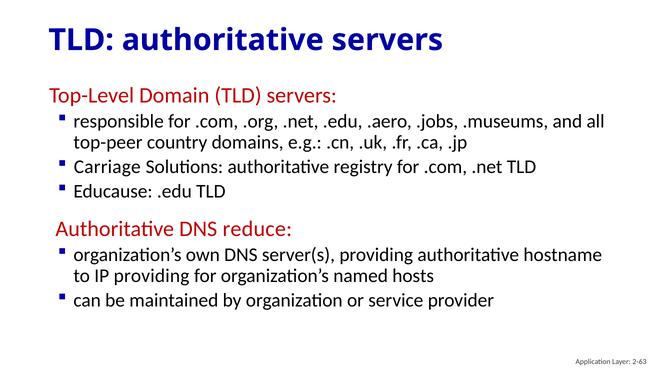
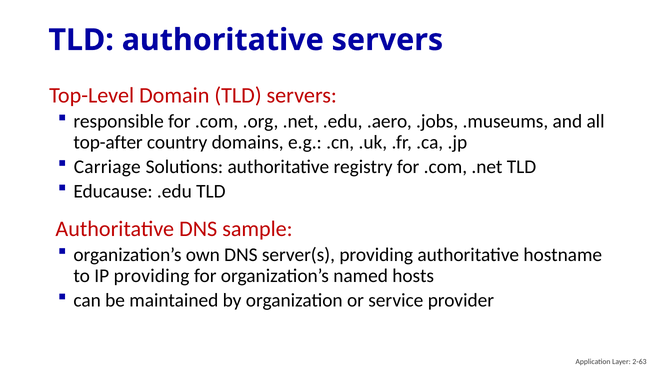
top-peer: top-peer -> top-after
reduce: reduce -> sample
